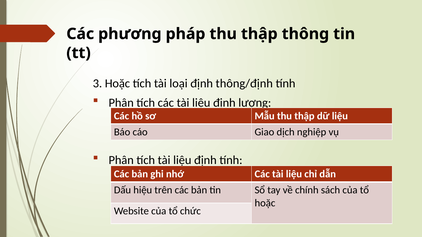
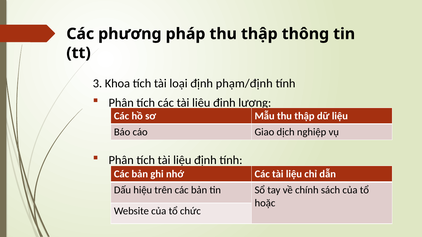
3 Hoặc: Hoặc -> Khoa
thông/định: thông/định -> phạm/định
